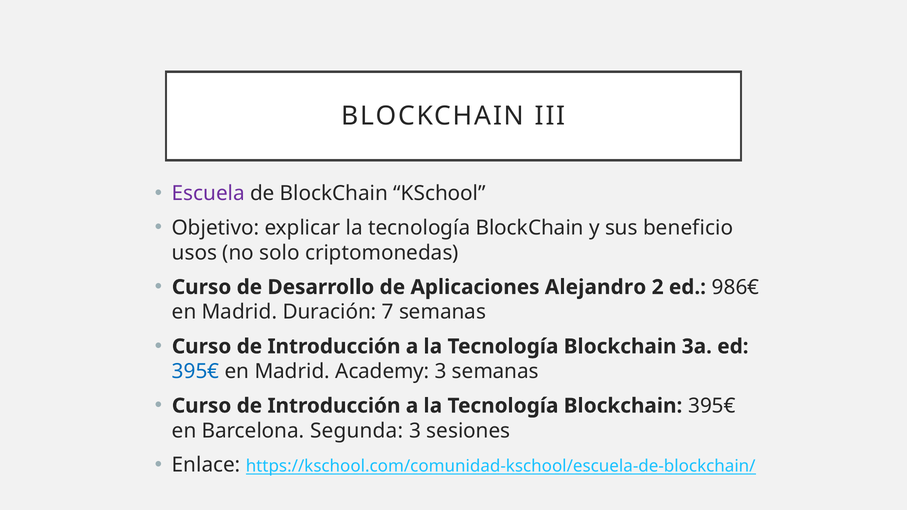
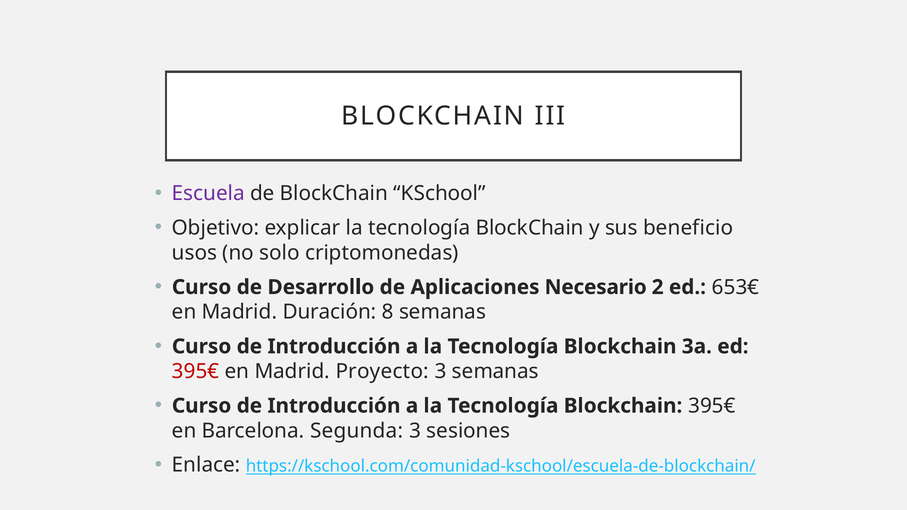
Alejandro: Alejandro -> Necesario
986€: 986€ -> 653€
7: 7 -> 8
395€ at (196, 372) colour: blue -> red
Academy: Academy -> Proyecto
